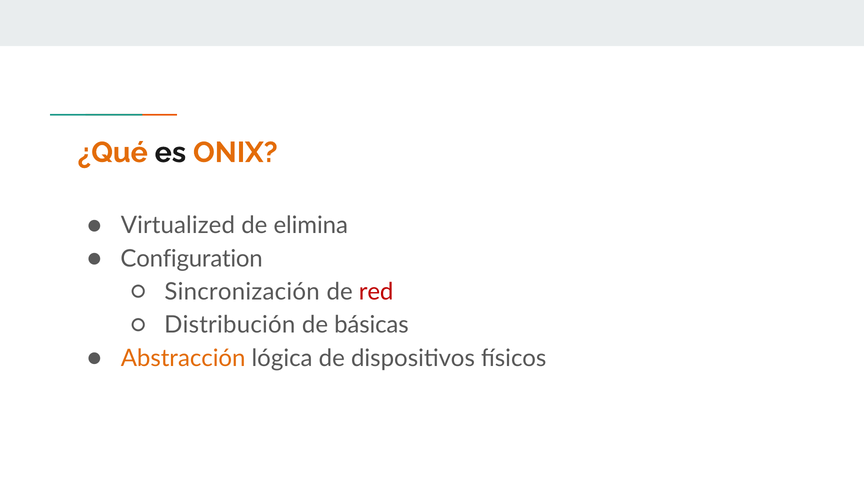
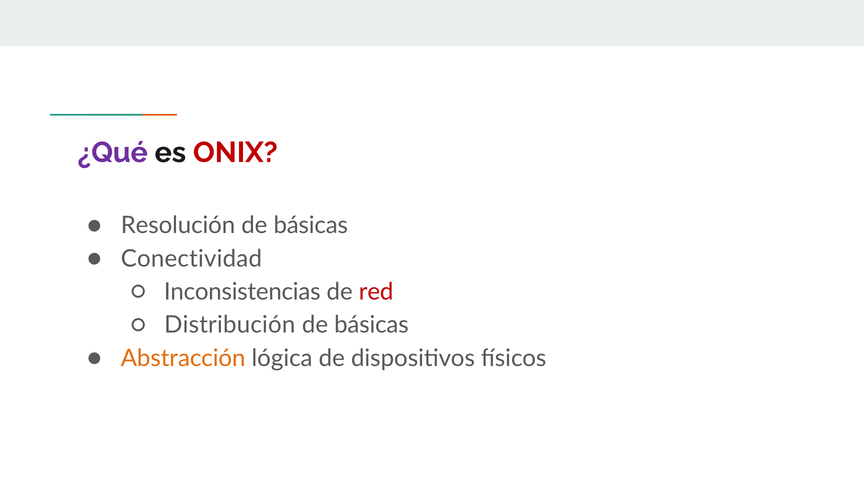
¿Qué colour: orange -> purple
ONIX colour: orange -> red
Virtualized: Virtualized -> Resolución
elimina at (311, 226): elimina -> básicas
Configuration: Configuration -> Conectividad
Sincronización: Sincronización -> Inconsistencias
